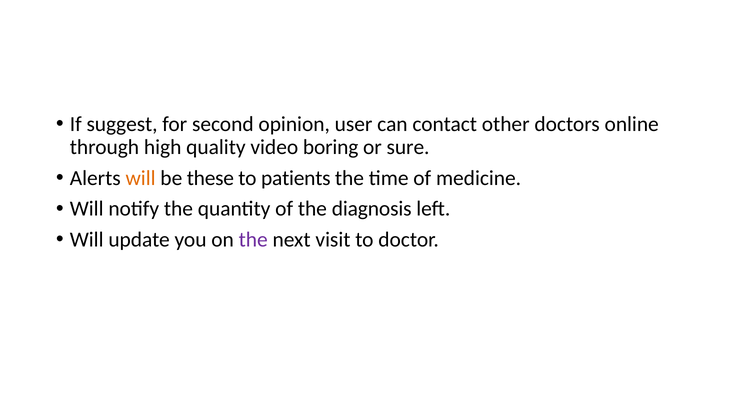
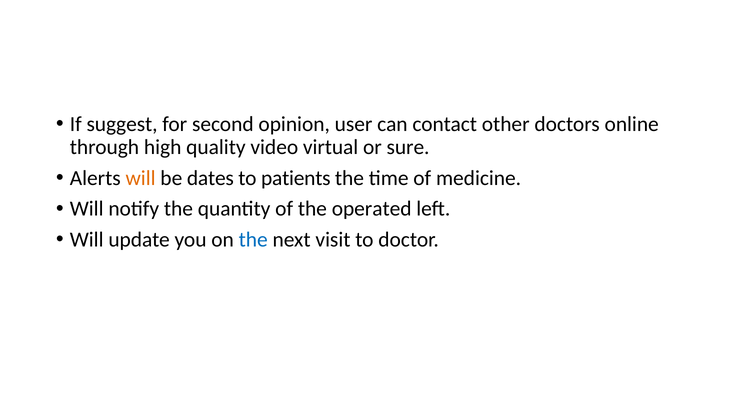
boring: boring -> virtual
these: these -> dates
diagnosis: diagnosis -> operated
the at (253, 240) colour: purple -> blue
